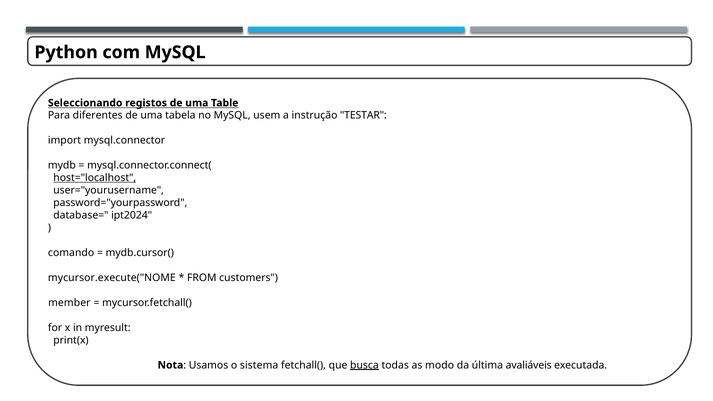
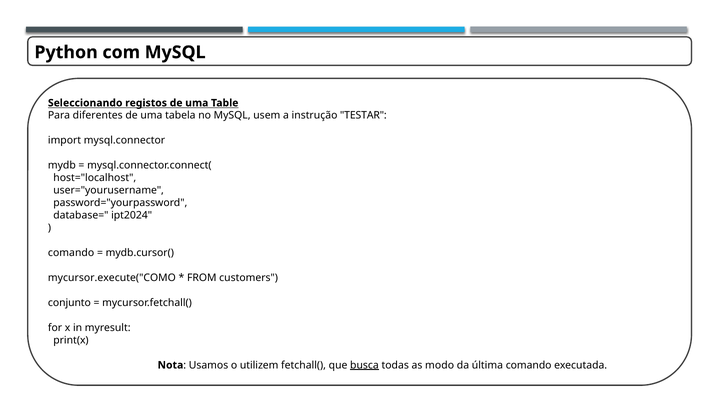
host="localhost underline: present -> none
mycursor.execute("NOME: mycursor.execute("NOME -> mycursor.execute("COMO
member: member -> conjunto
sistema: sistema -> utilizem
última avaliáveis: avaliáveis -> comando
